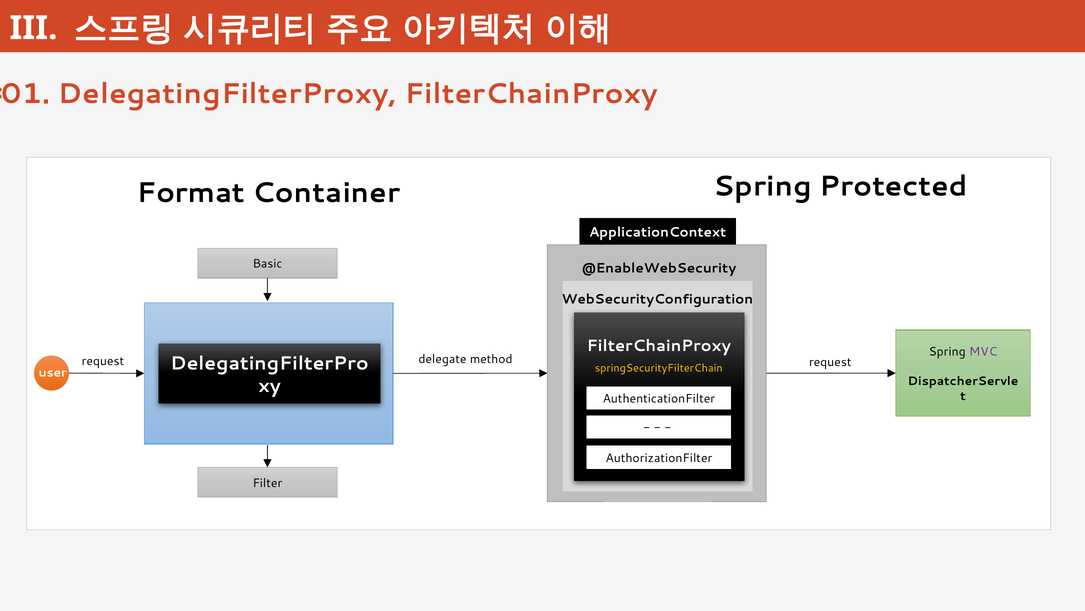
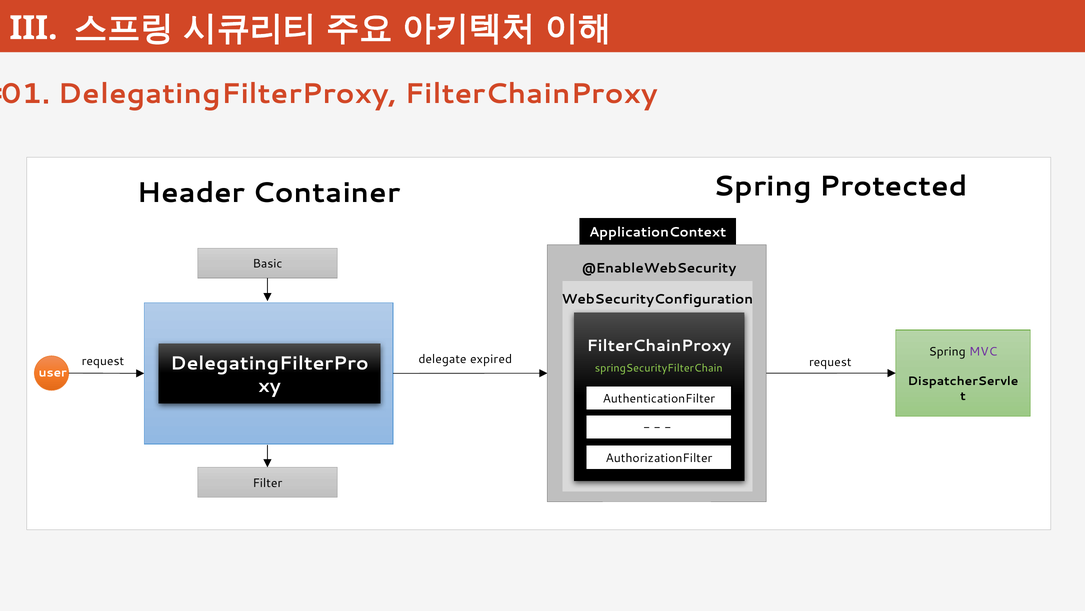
Format: Format -> Header
method: method -> expired
springSecurityFilterChain colour: yellow -> light green
